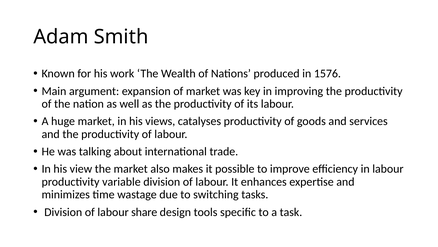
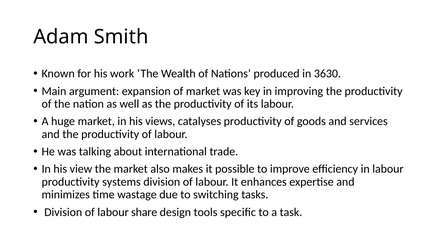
1576: 1576 -> 3630
variable: variable -> systems
